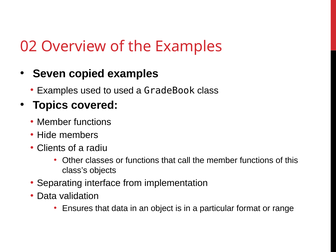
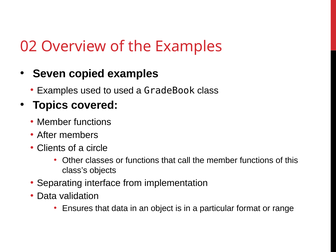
Hide: Hide -> After
radiu: radiu -> circle
